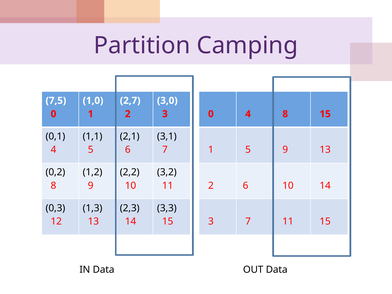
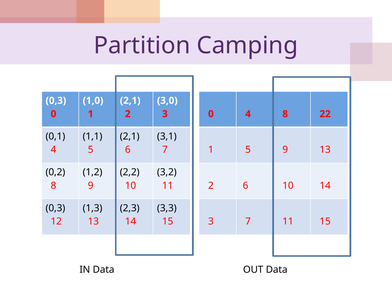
7,5 at (56, 101): 7,5 -> 0,3
2,7 at (130, 101): 2,7 -> 2,1
8 15: 15 -> 22
